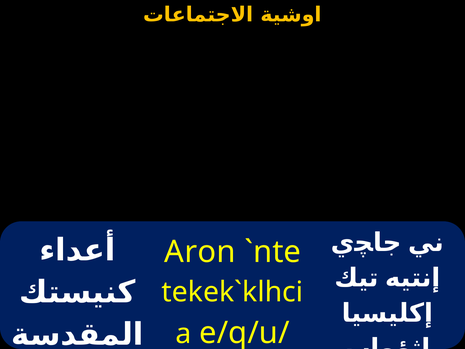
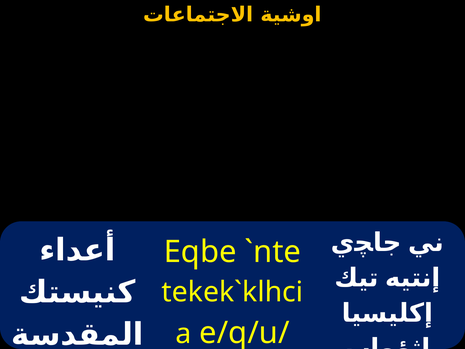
Aron: Aron -> Eqbe
